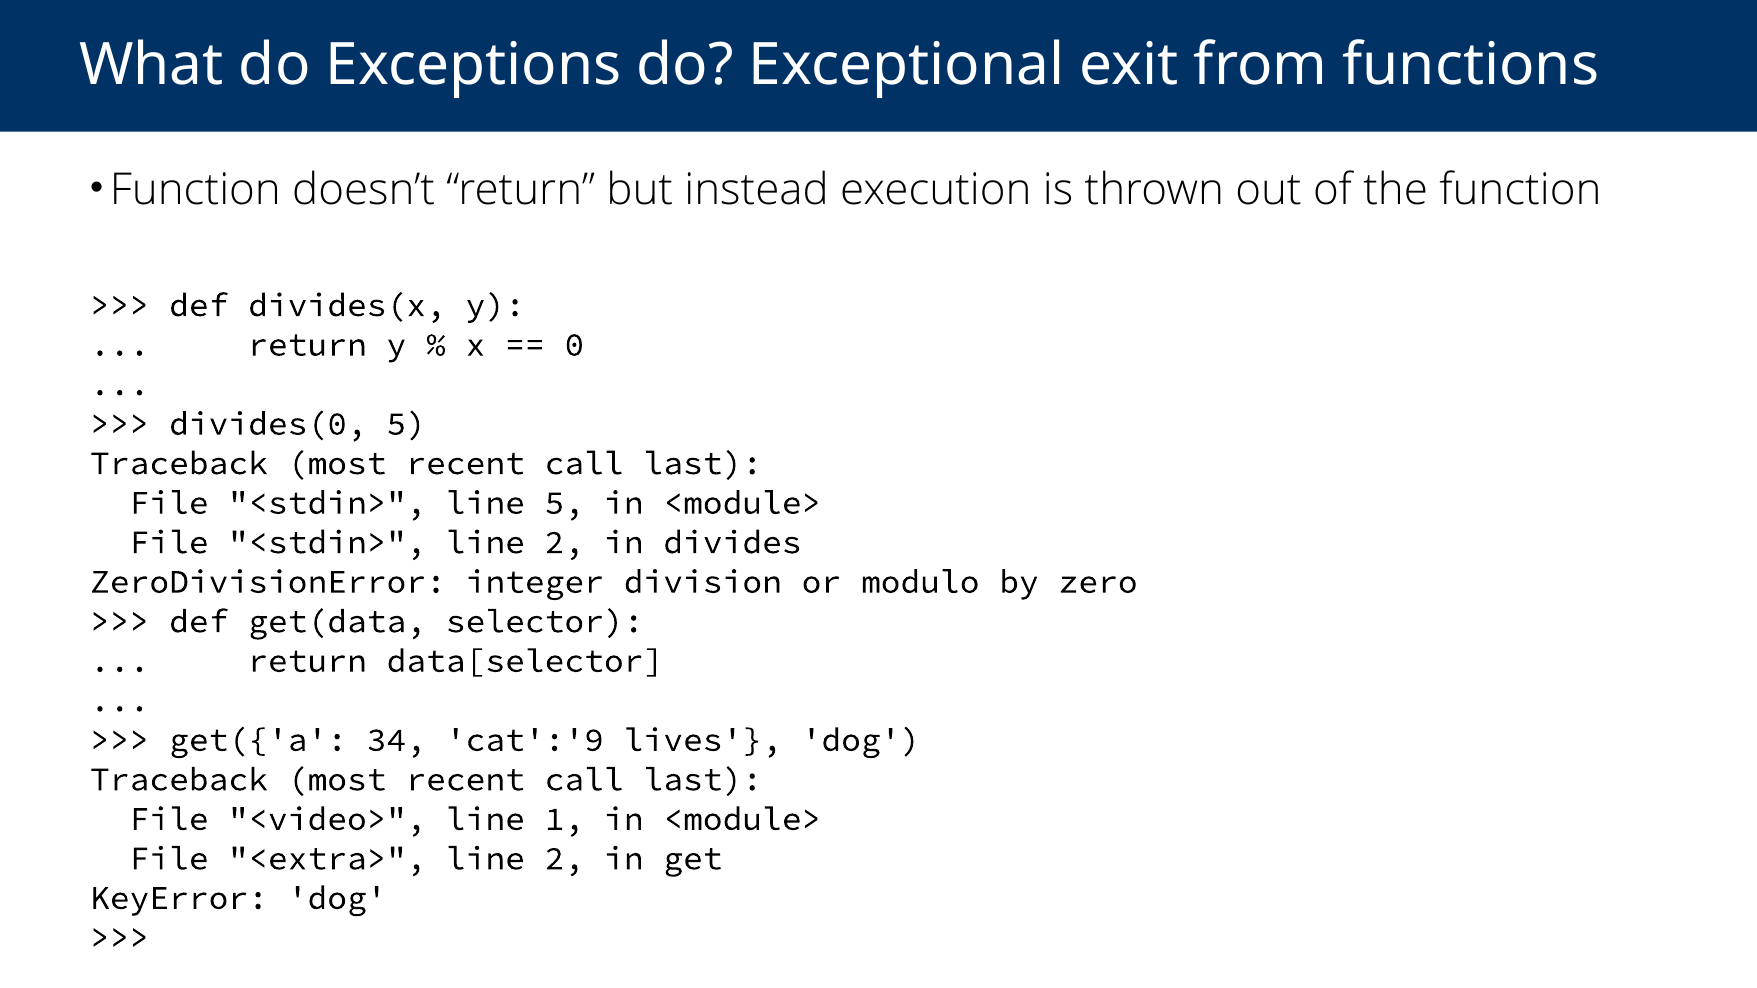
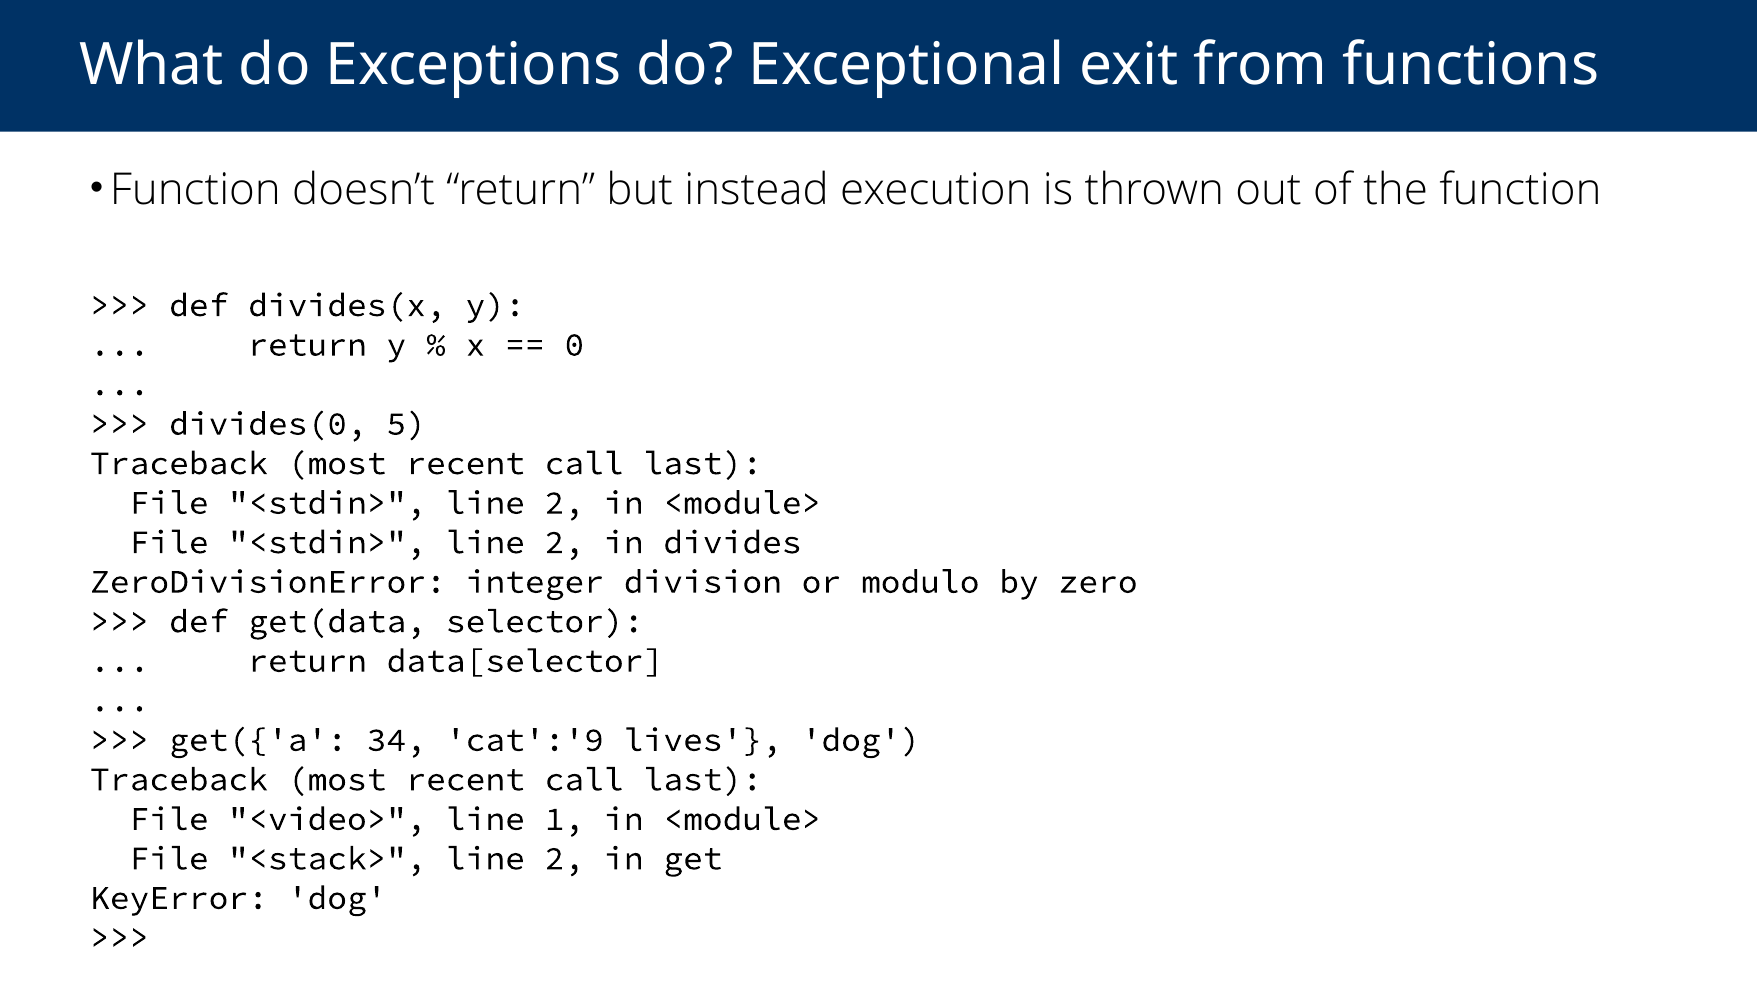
5 at (564, 503): 5 -> 2
<extra>: <extra> -> <stack>
